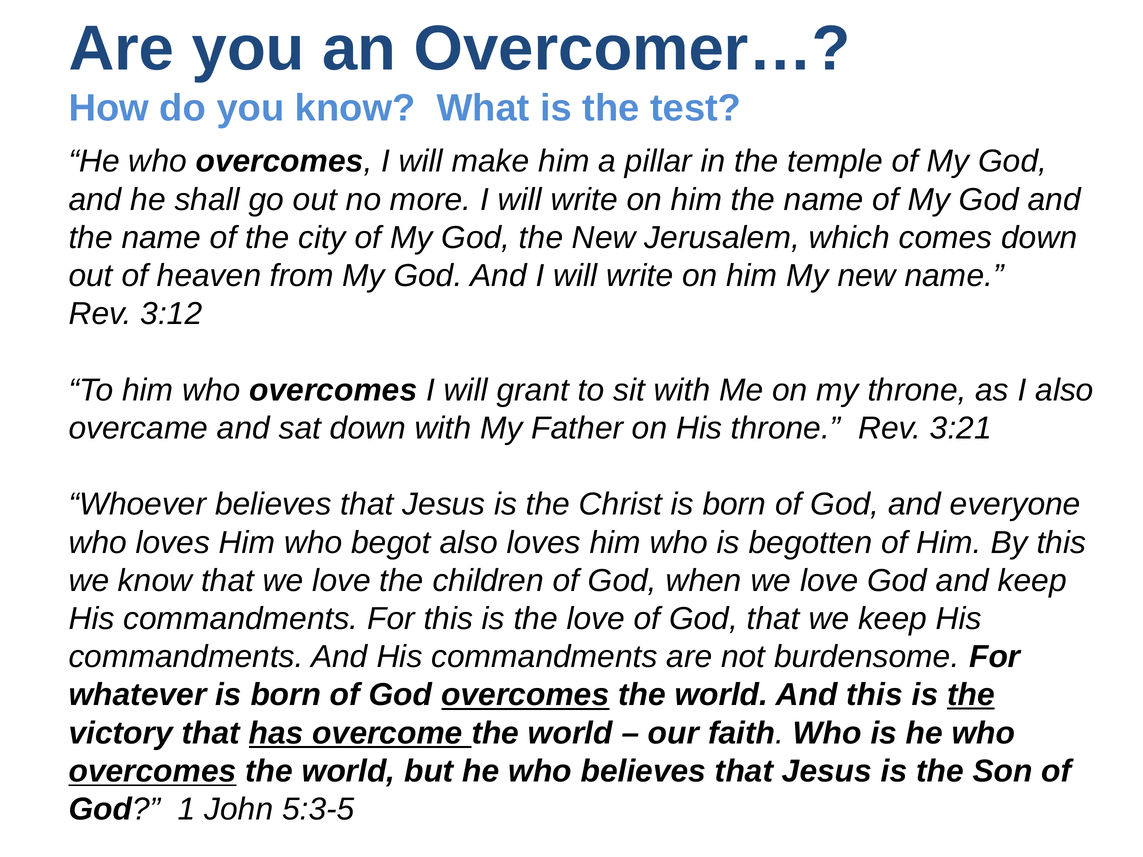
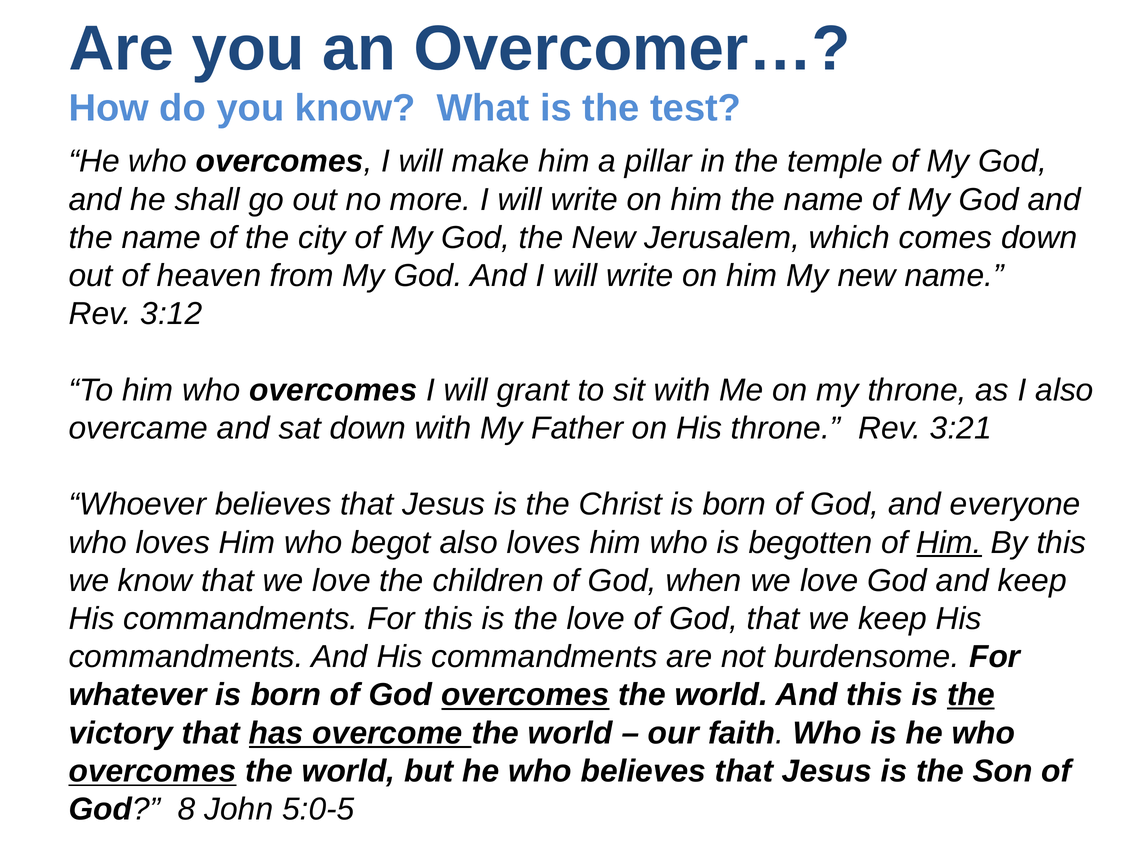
Him at (949, 543) underline: none -> present
1: 1 -> 8
5:3-5: 5:3-5 -> 5:0-5
